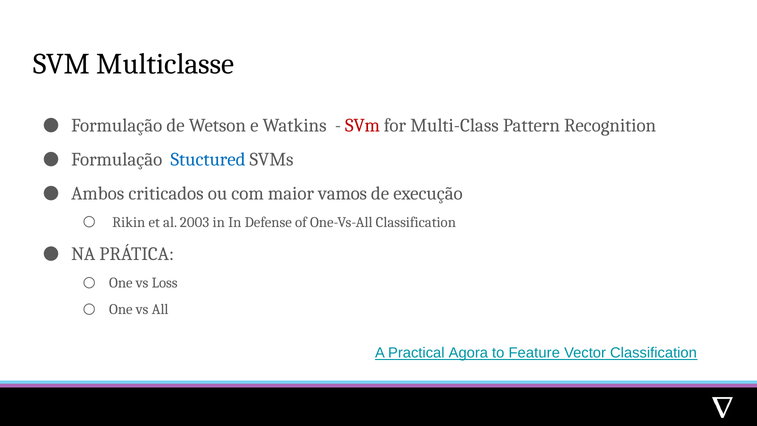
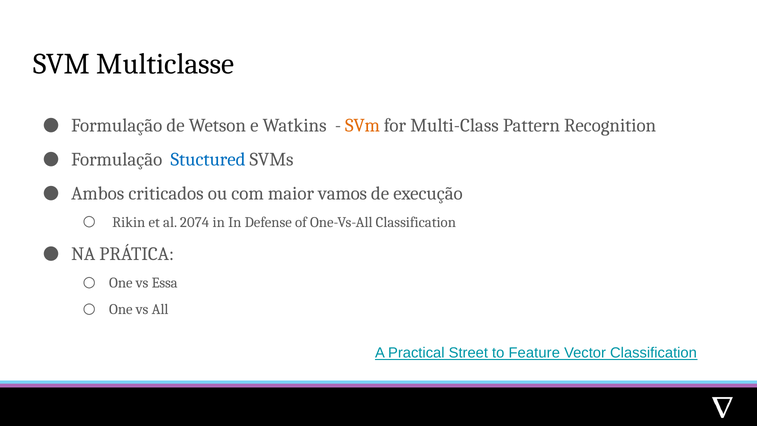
SVm at (363, 125) colour: red -> orange
2003: 2003 -> 2074
Loss: Loss -> Essa
Agora: Agora -> Street
